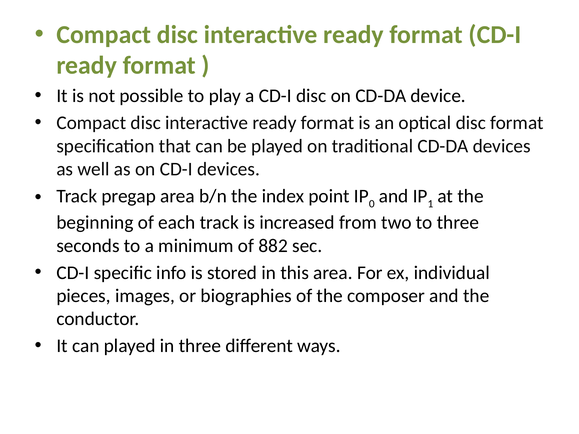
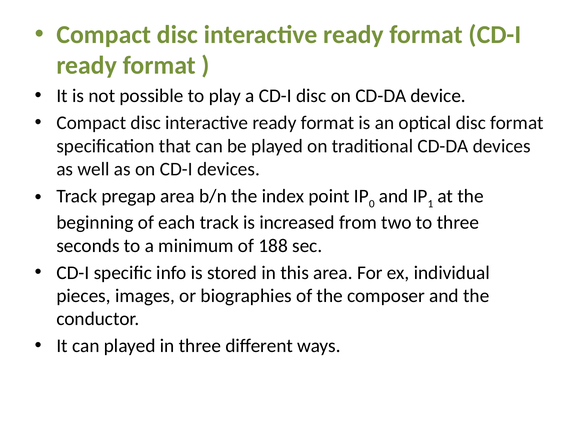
882: 882 -> 188
